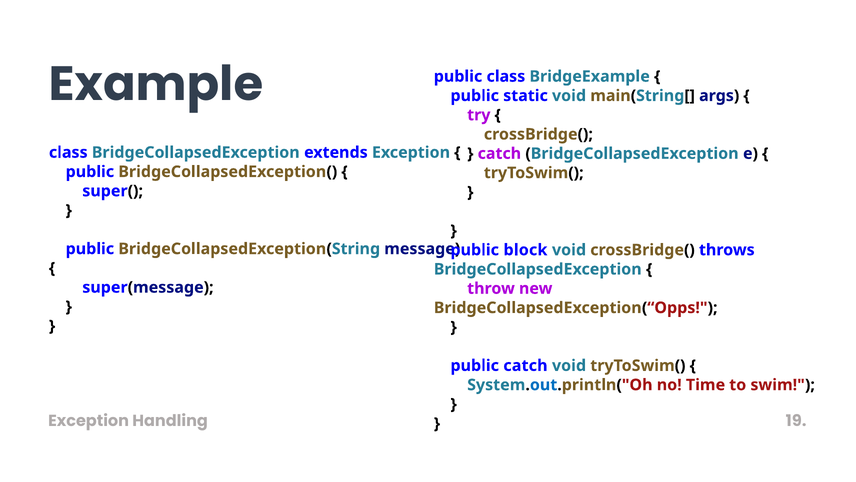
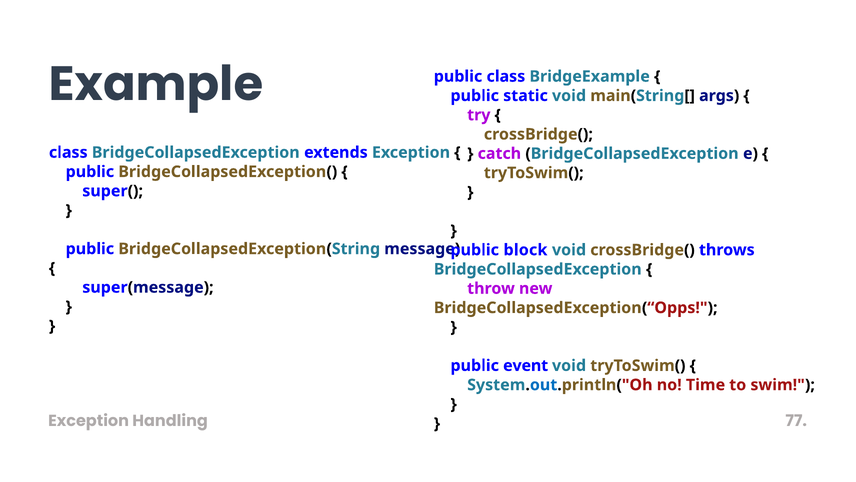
public catch: catch -> event
19: 19 -> 77
